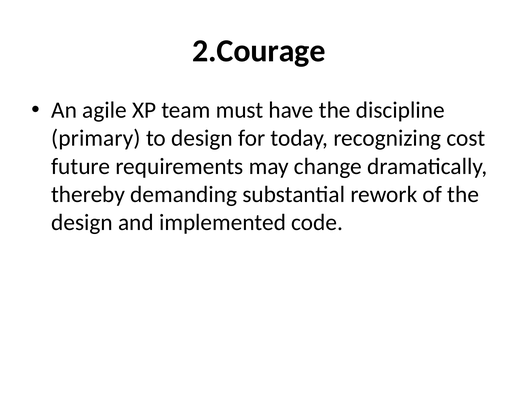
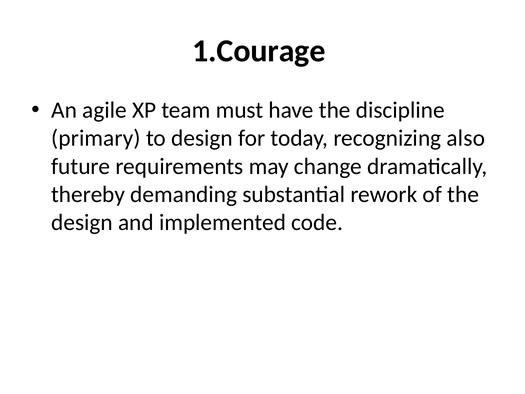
2.Courage: 2.Courage -> 1.Courage
cost: cost -> also
